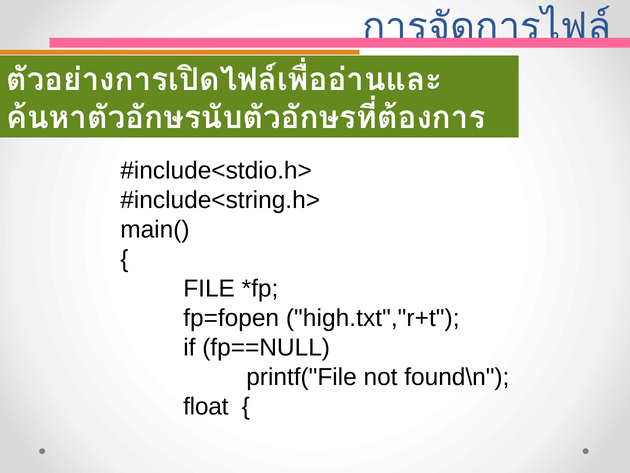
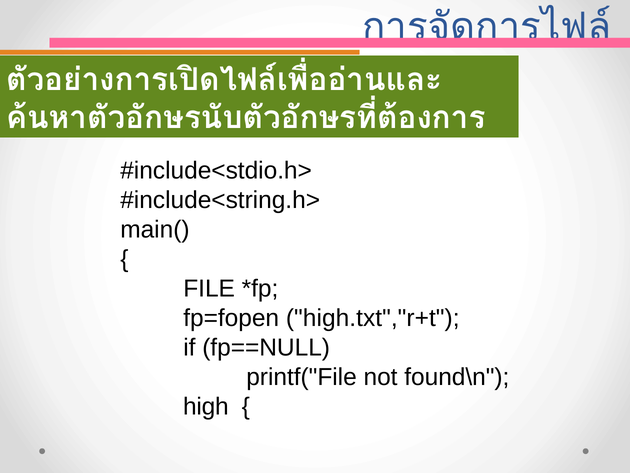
float: float -> high
